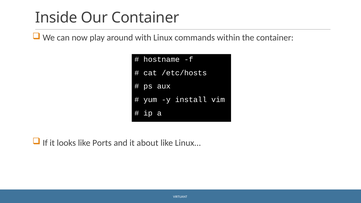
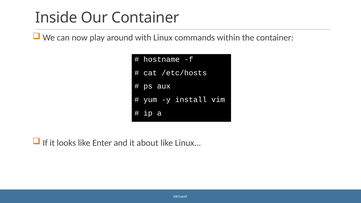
Ports: Ports -> Enter
